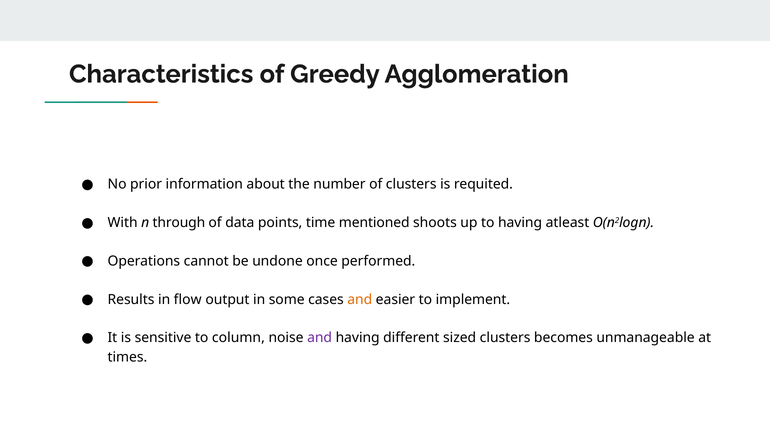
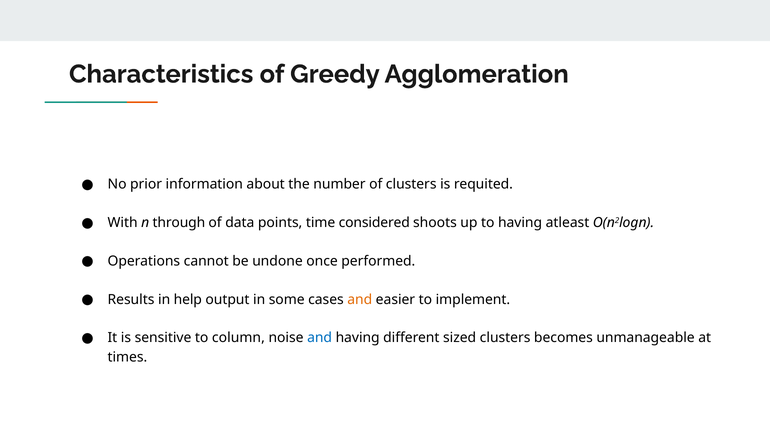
mentioned: mentioned -> considered
flow: flow -> help
and at (320, 338) colour: purple -> blue
